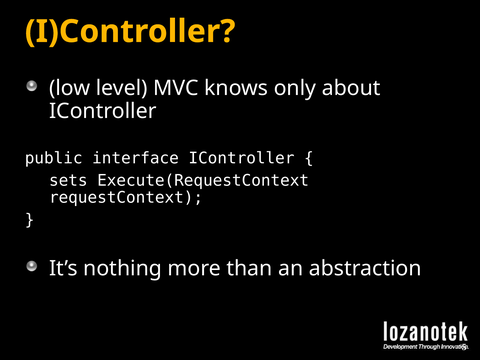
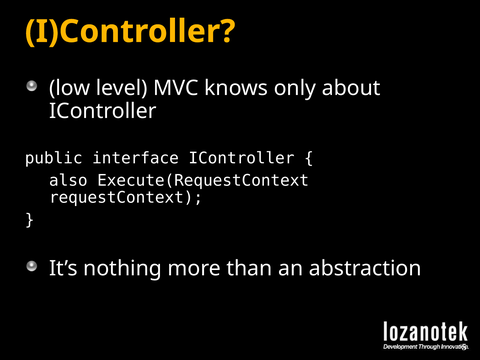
sets: sets -> also
